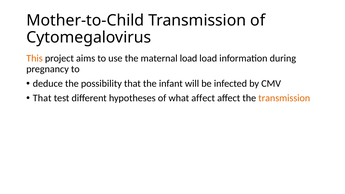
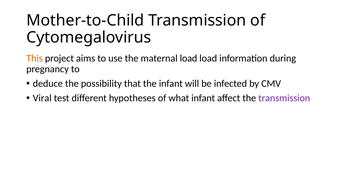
That at (42, 98): That -> Viral
what affect: affect -> infant
transmission at (284, 98) colour: orange -> purple
